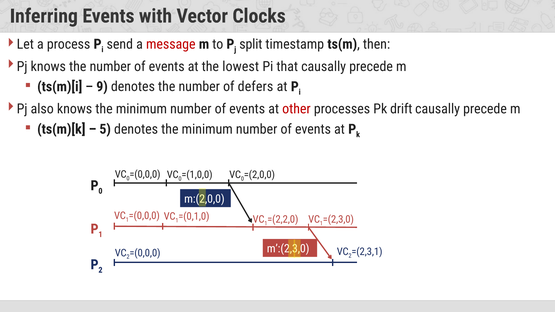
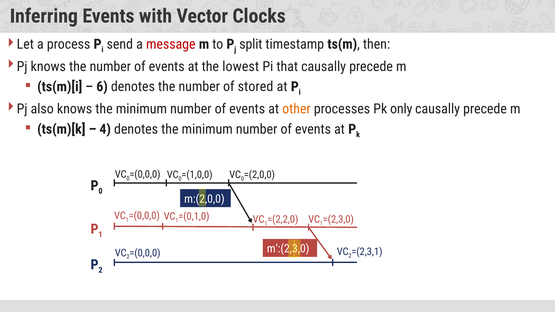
9: 9 -> 6
defers: defers -> stored
other colour: red -> orange
drift: drift -> only
5: 5 -> 4
